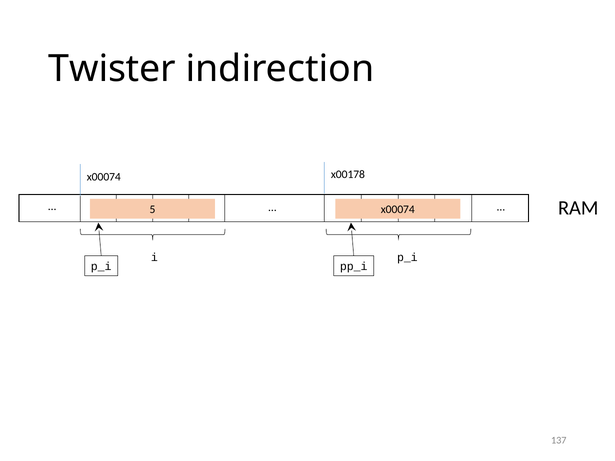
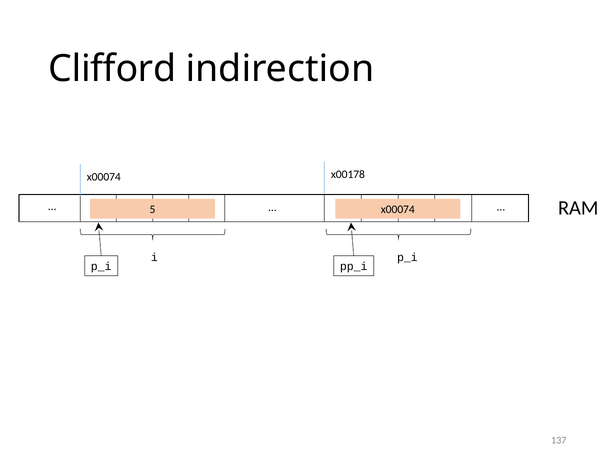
Twister: Twister -> Clifford
